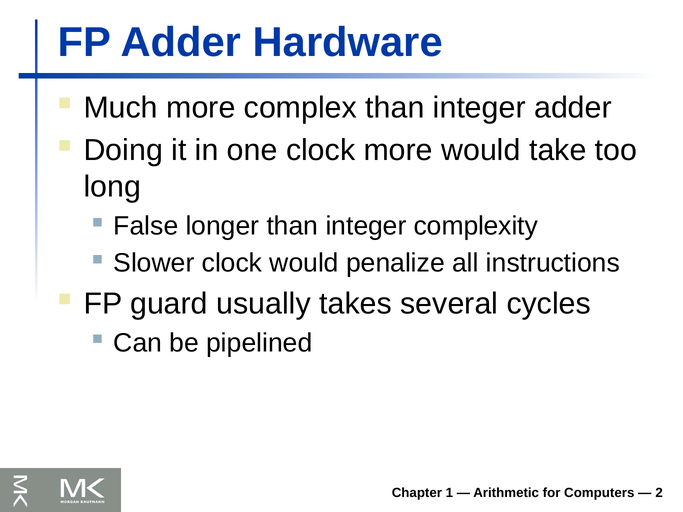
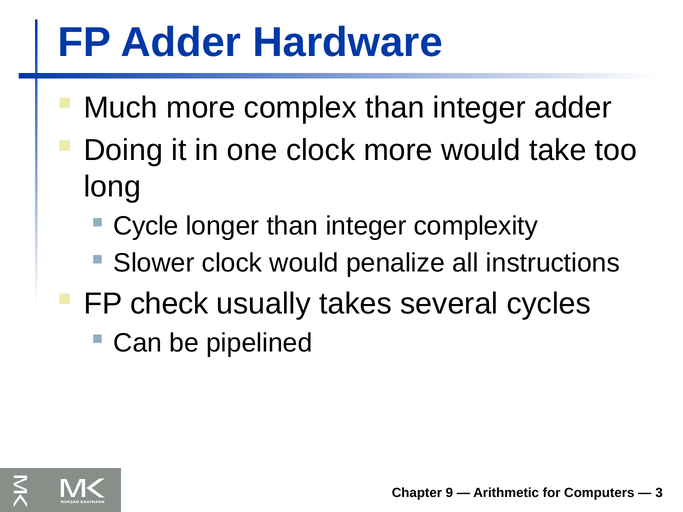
False: False -> Cycle
guard: guard -> check
1: 1 -> 9
2: 2 -> 3
